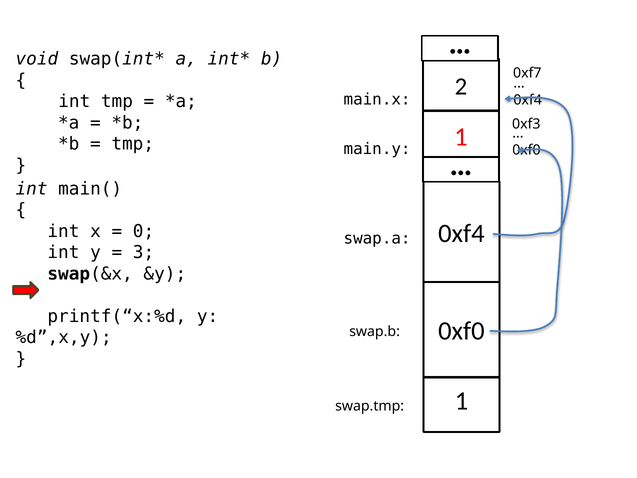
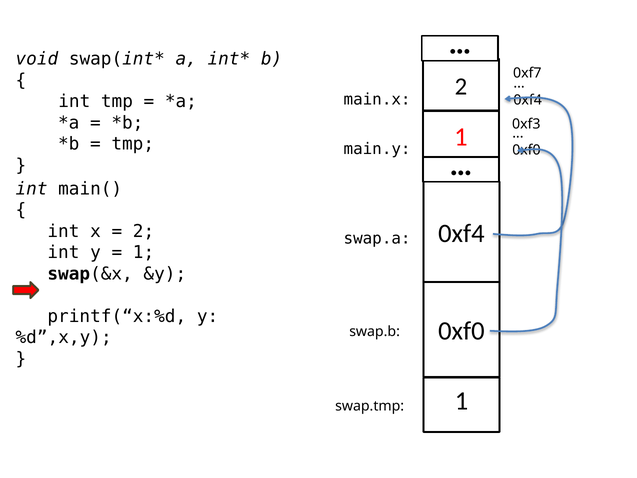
0 at (144, 231): 0 -> 2
3 at (144, 252): 3 -> 1
